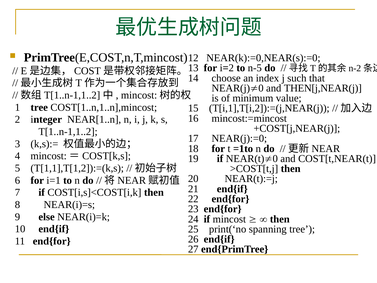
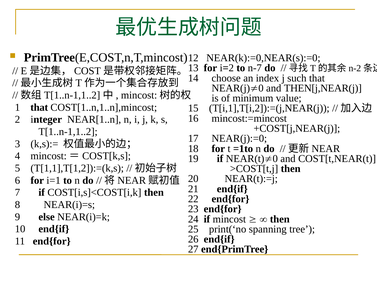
n-5: n-5 -> n-7
1 tree: tree -> that
